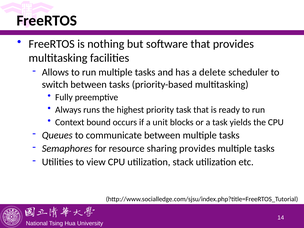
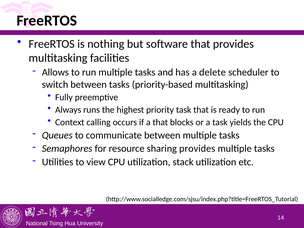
bound: bound -> calling
a unit: unit -> that
